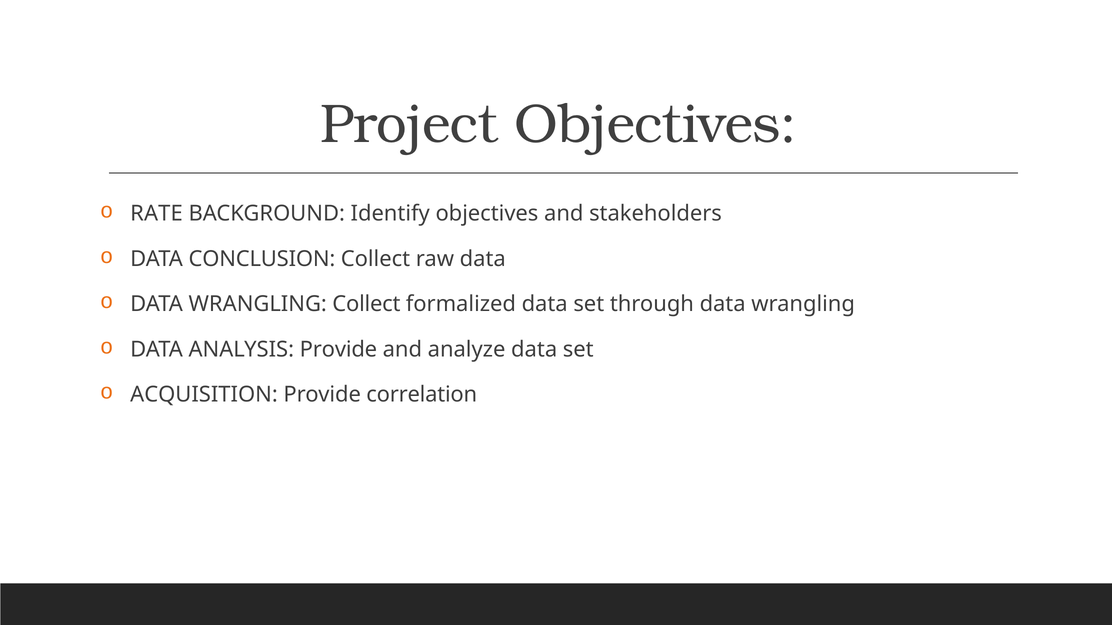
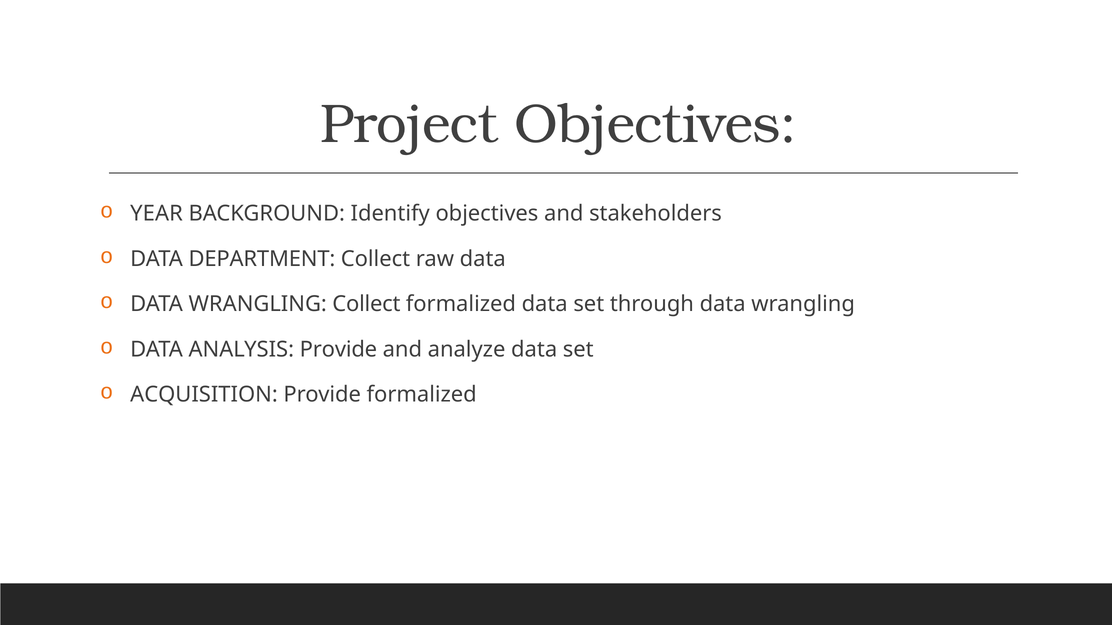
RATE: RATE -> YEAR
CONCLUSION: CONCLUSION -> DEPARTMENT
Provide correlation: correlation -> formalized
